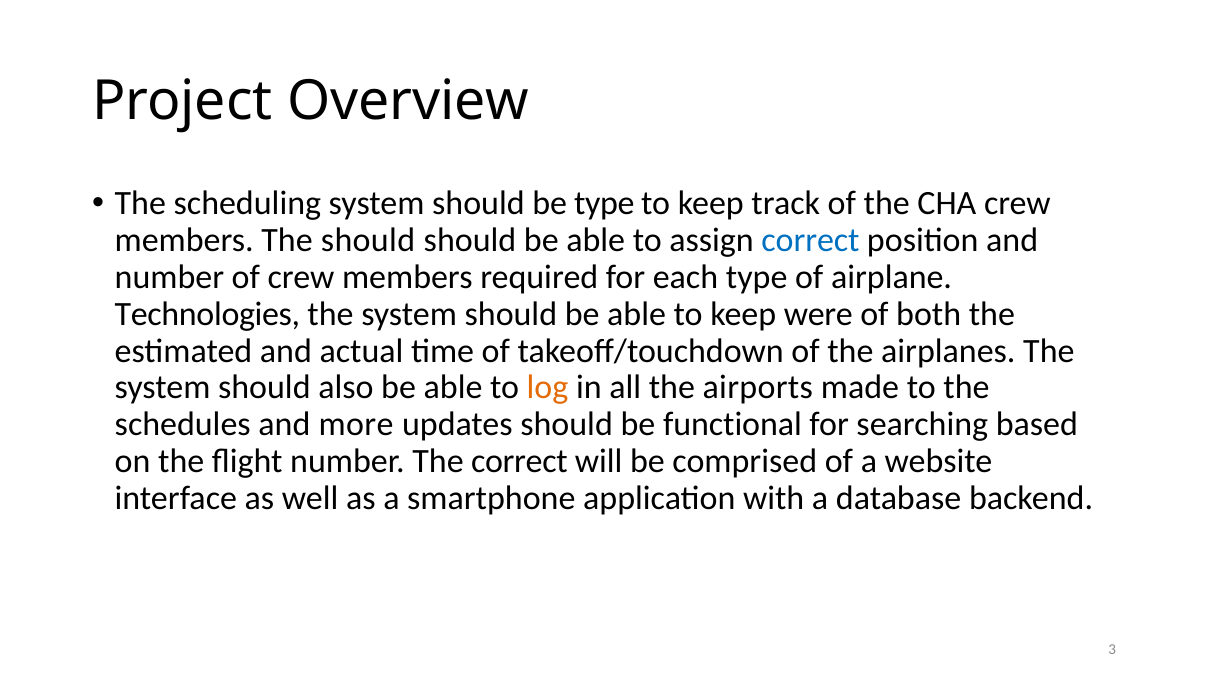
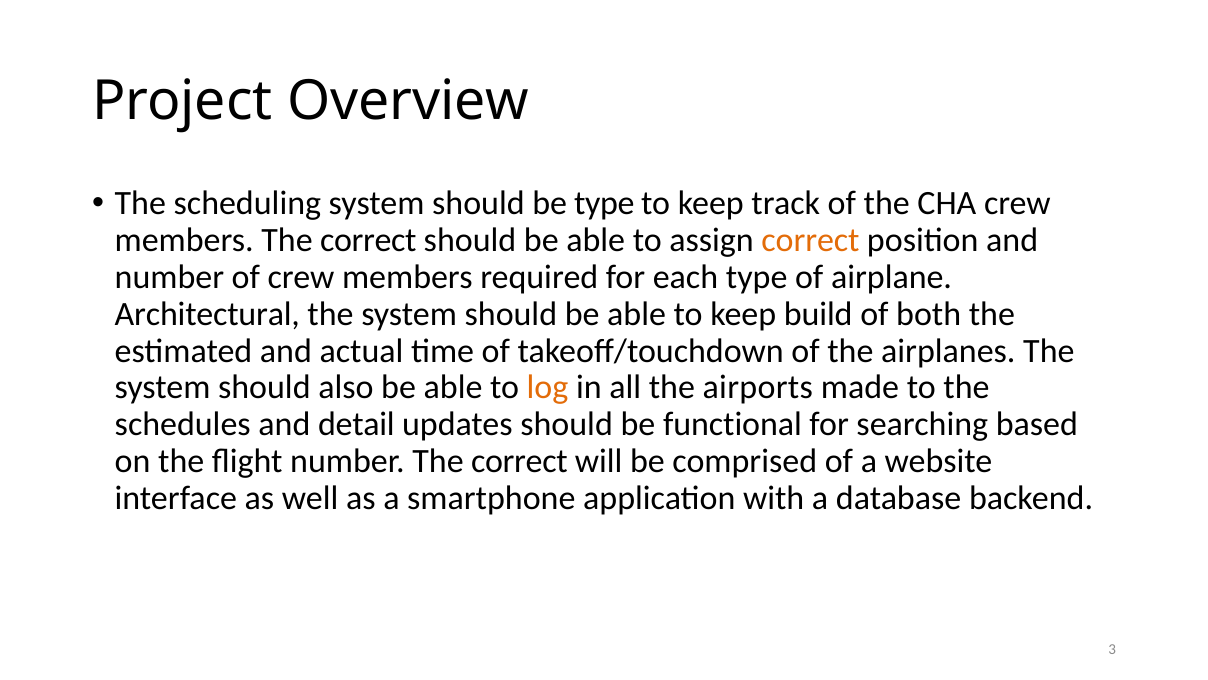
members The should: should -> correct
correct at (810, 240) colour: blue -> orange
Technologies: Technologies -> Architectural
were: were -> build
more: more -> detail
